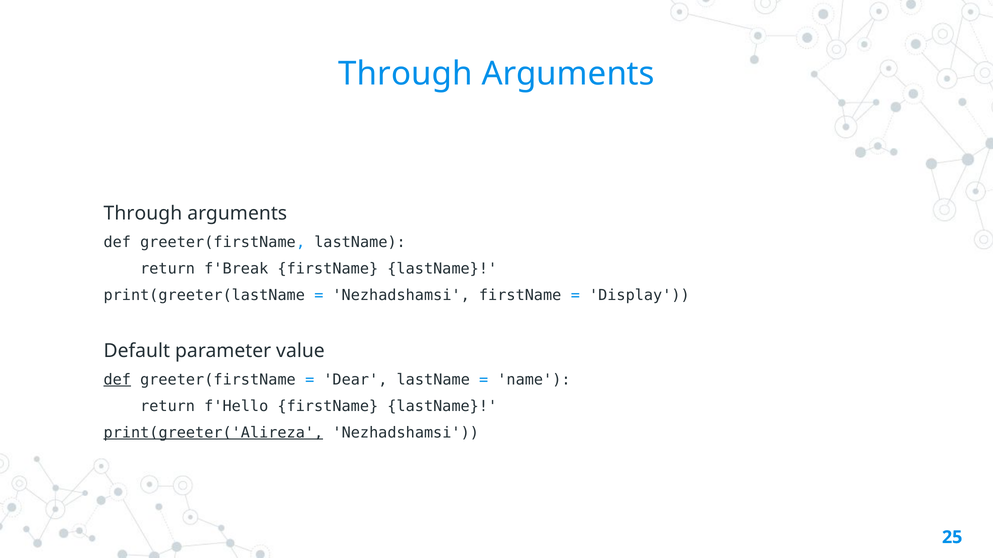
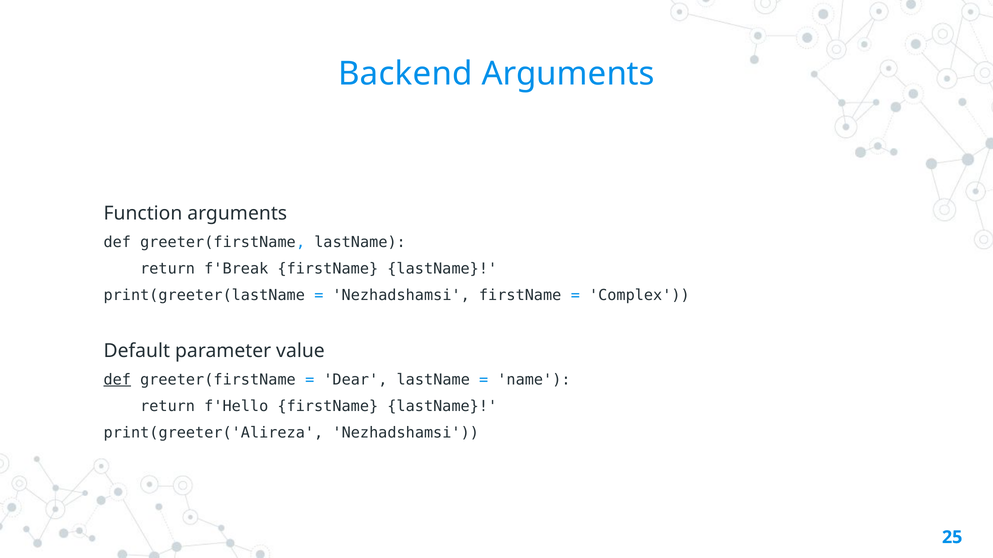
Through at (406, 74): Through -> Backend
Through at (143, 214): Through -> Function
Display: Display -> Complex
print(greeter('Alireza underline: present -> none
